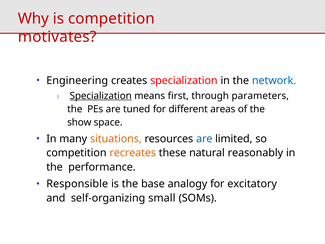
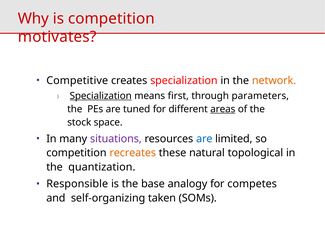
Engineering: Engineering -> Competitive
network colour: blue -> orange
areas underline: none -> present
show: show -> stock
situations colour: orange -> purple
reasonably: reasonably -> topological
performance: performance -> quantization
excitatory: excitatory -> competes
small: small -> taken
